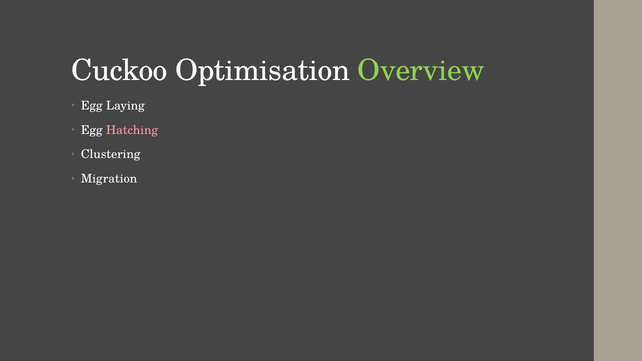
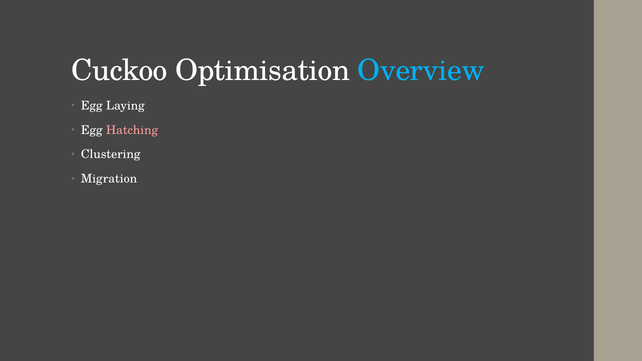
Overview colour: light green -> light blue
